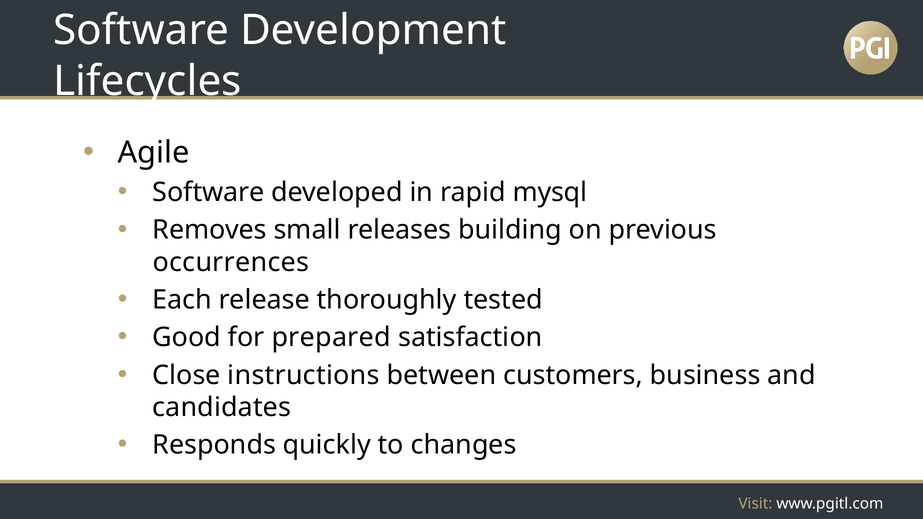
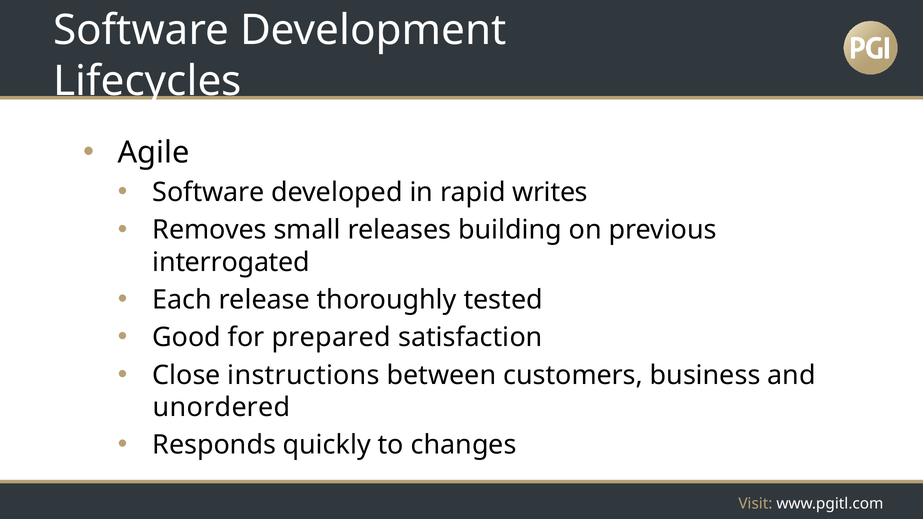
mysql: mysql -> writes
occurrences: occurrences -> interrogated
candidates: candidates -> unordered
